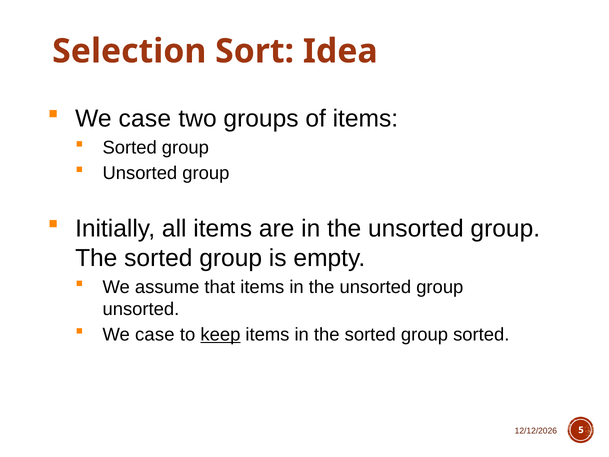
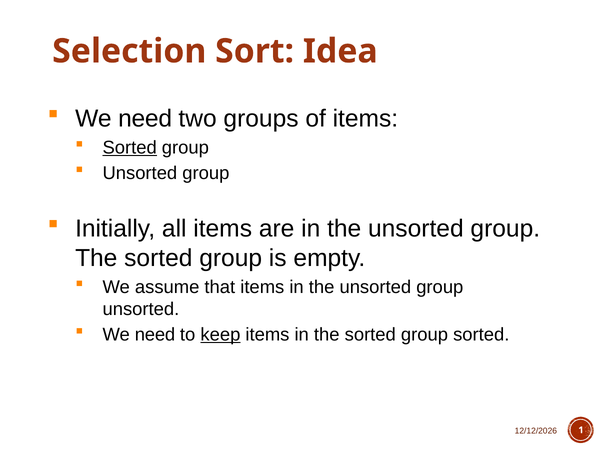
case at (145, 119): case -> need
Sorted at (130, 147) underline: none -> present
case at (155, 335): case -> need
5: 5 -> 1
